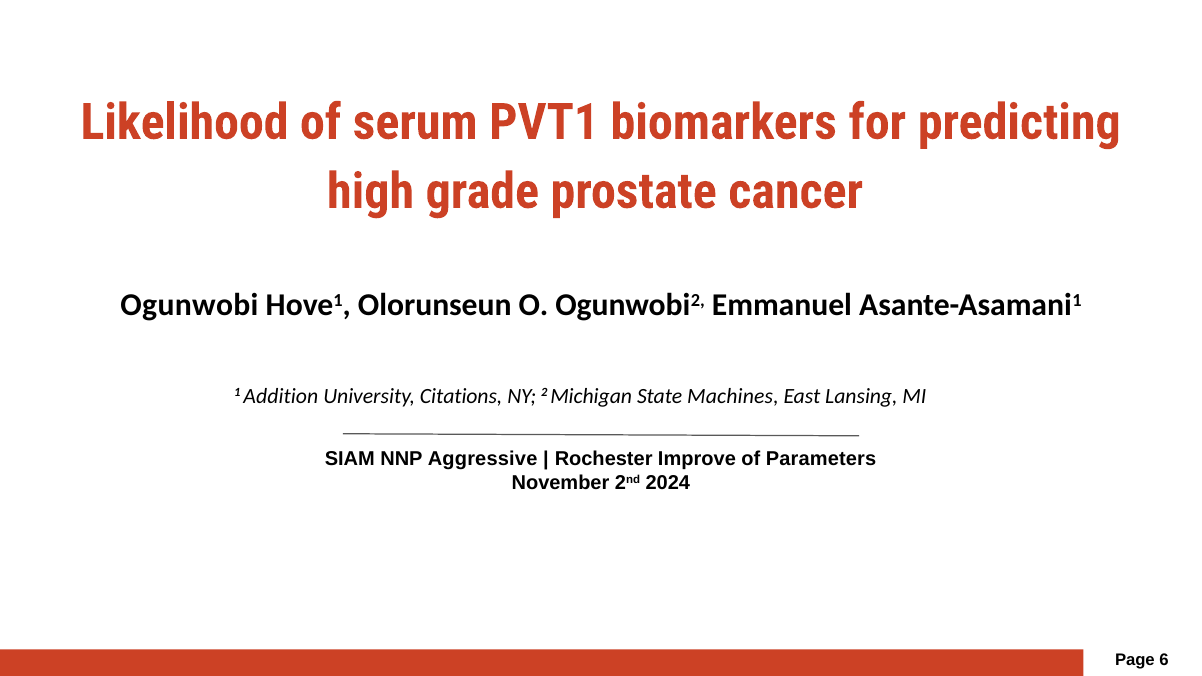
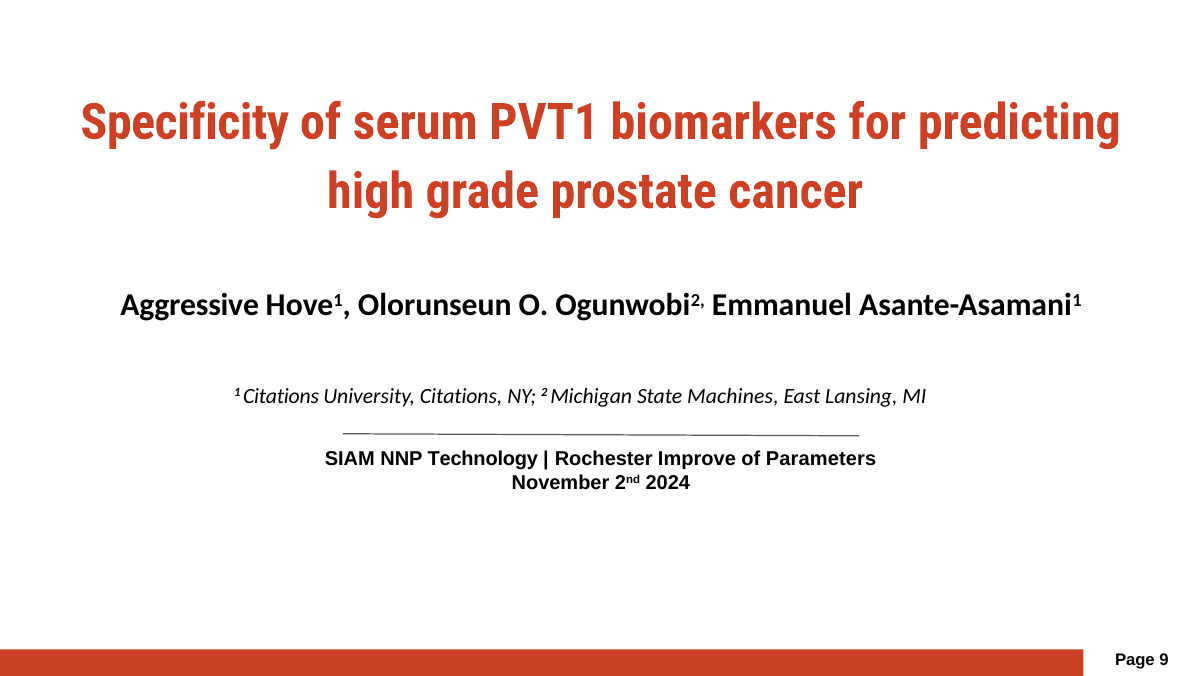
Likelihood: Likelihood -> Specificity
Ogunwobi: Ogunwobi -> Aggressive
1 Addition: Addition -> Citations
Aggressive: Aggressive -> Technology
6: 6 -> 9
